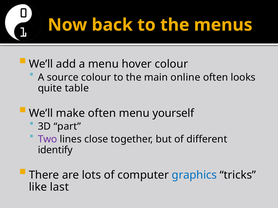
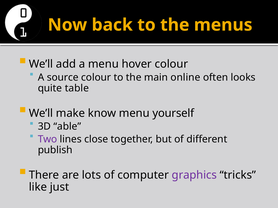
make often: often -> know
part: part -> able
identify: identify -> publish
graphics colour: blue -> purple
last: last -> just
